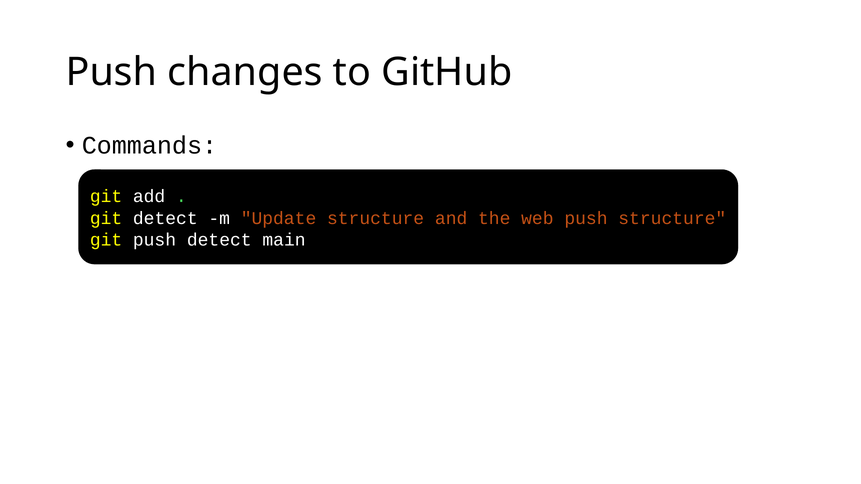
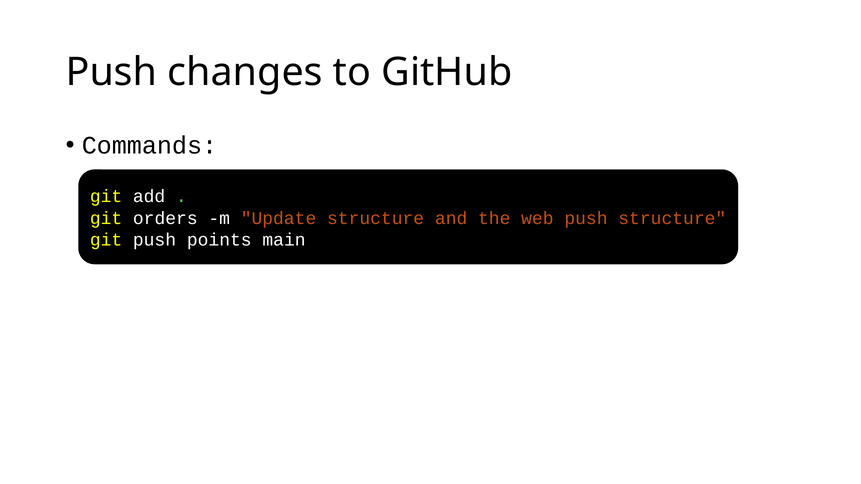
git detect: detect -> orders
push detect: detect -> points
